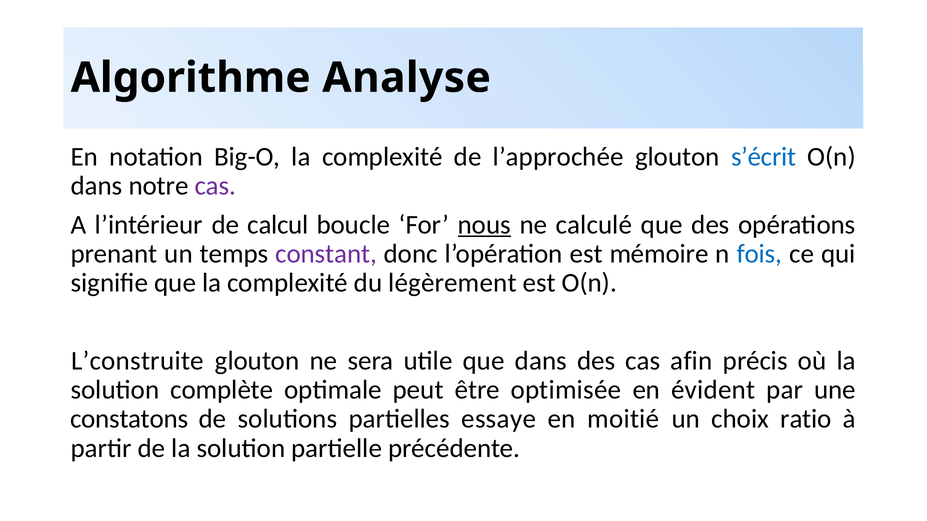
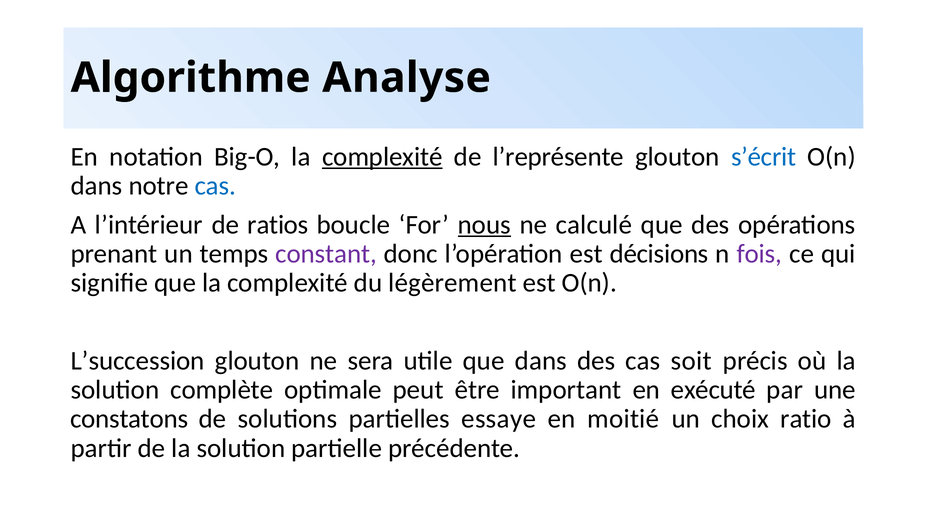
complexité at (382, 157) underline: none -> present
l’approchée: l’approchée -> l’représente
cas at (215, 186) colour: purple -> blue
calcul: calcul -> ratios
mémoire: mémoire -> décisions
fois colour: blue -> purple
L’construite: L’construite -> L’succession
afin: afin -> soit
optimisée: optimisée -> important
évident: évident -> exécuté
